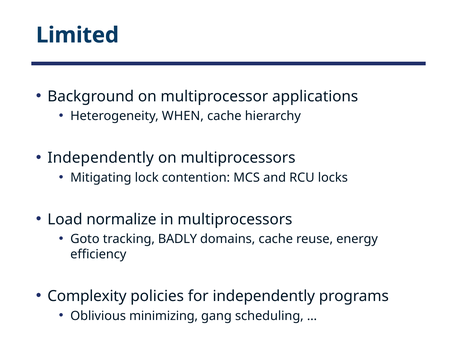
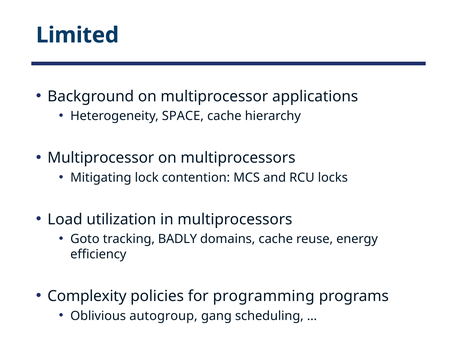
WHEN: WHEN -> SPACE
Independently at (101, 158): Independently -> Multiprocessor
normalize: normalize -> utilization
for independently: independently -> programming
minimizing: minimizing -> autogroup
